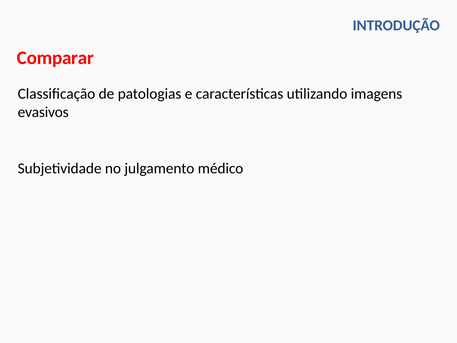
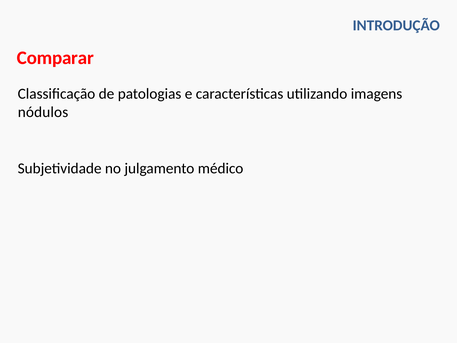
evasivos: evasivos -> nódulos
